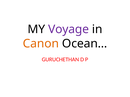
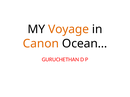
Voyage colour: purple -> orange
